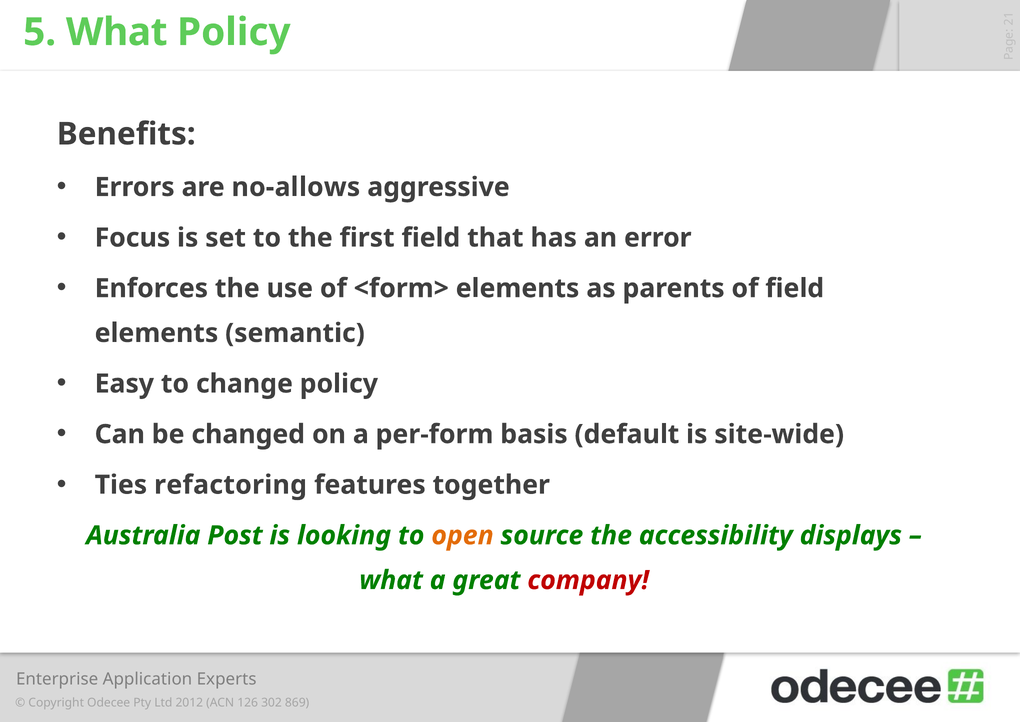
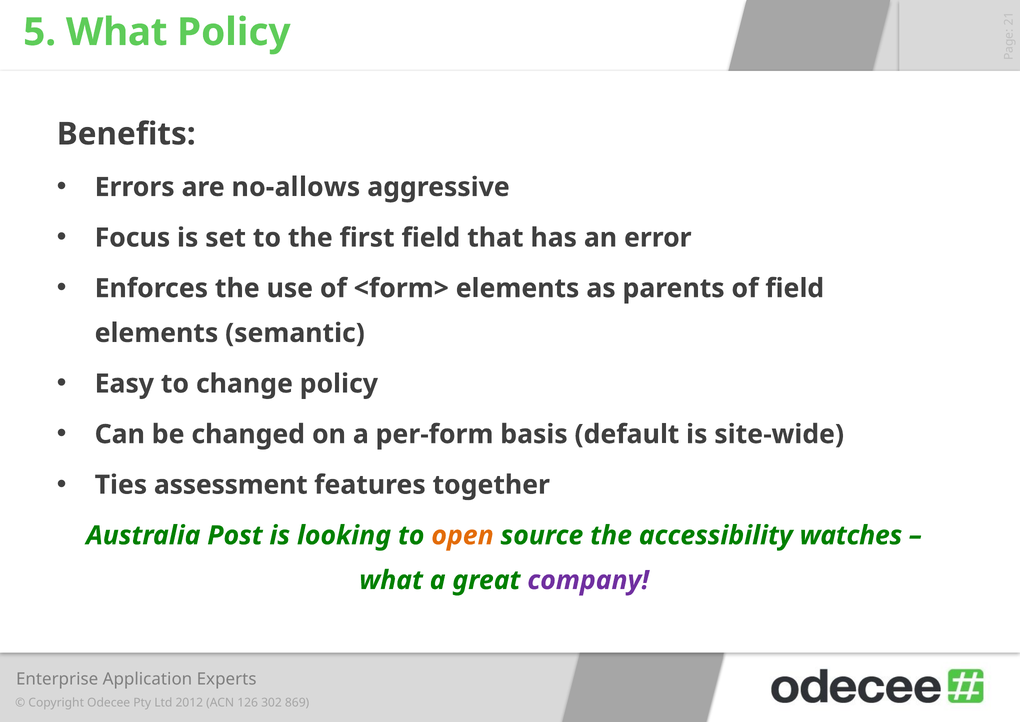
refactoring: refactoring -> assessment
displays: displays -> watches
company colour: red -> purple
